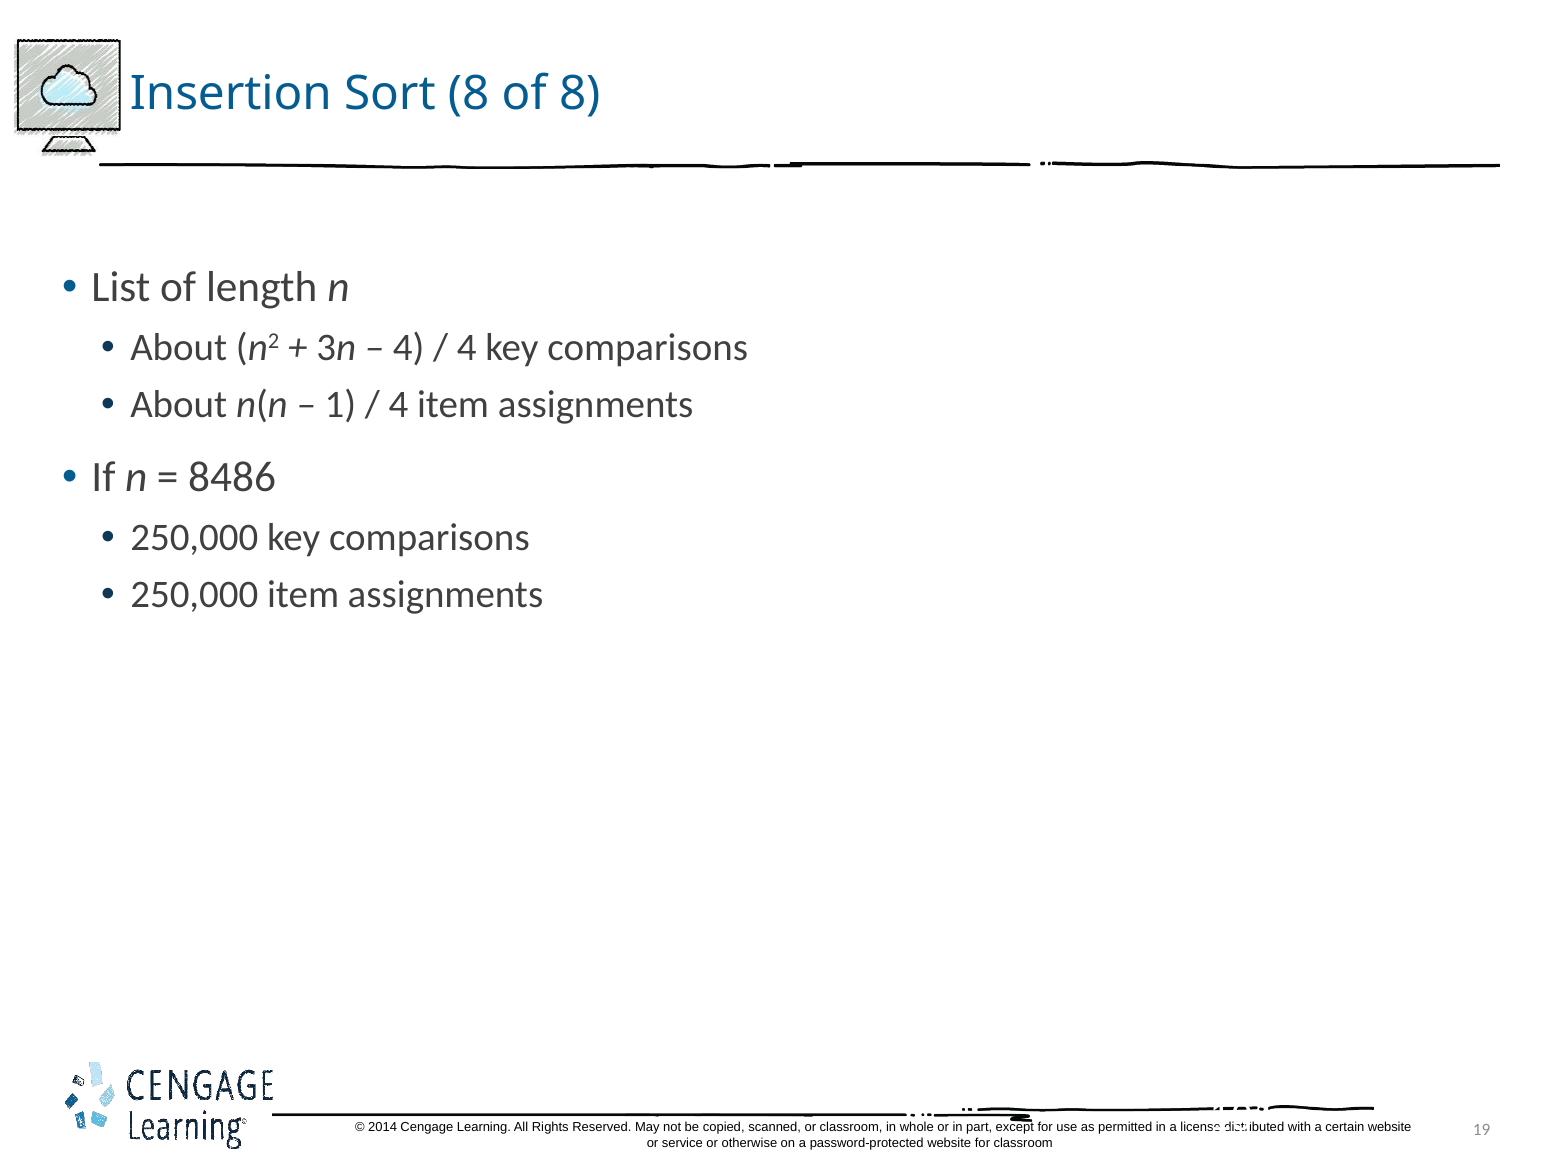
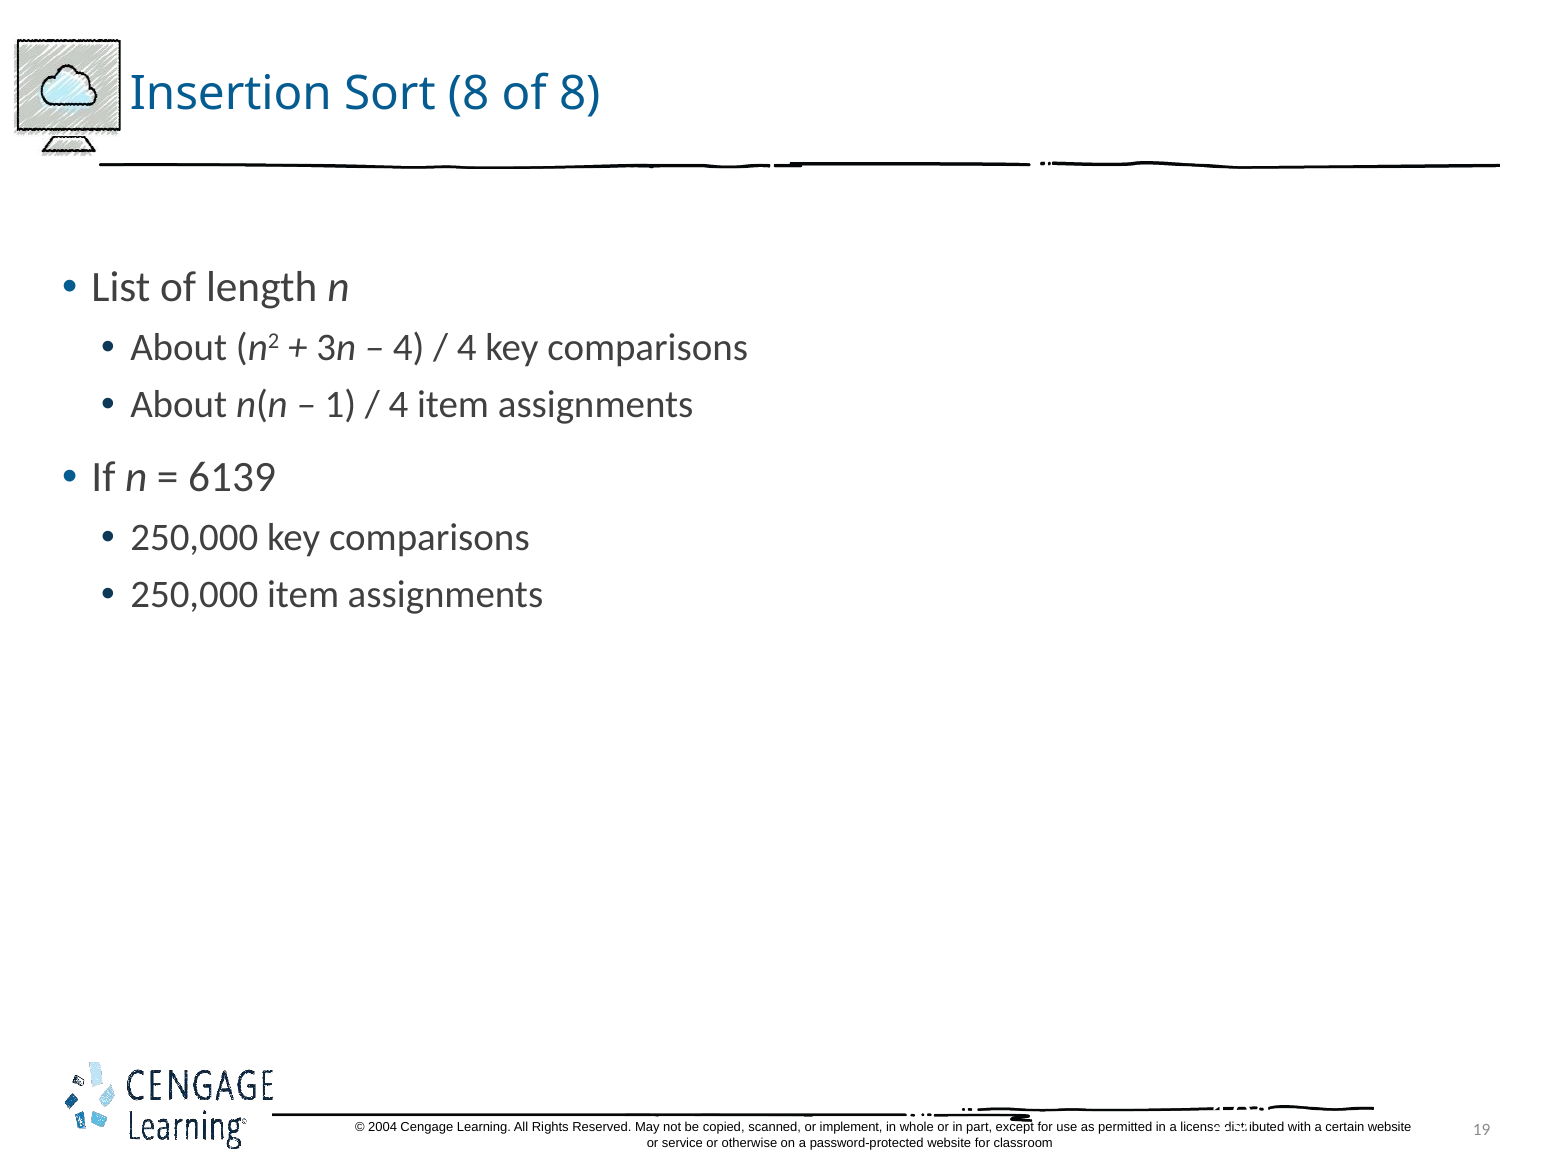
8486: 8486 -> 6139
2014: 2014 -> 2004
or classroom: classroom -> implement
